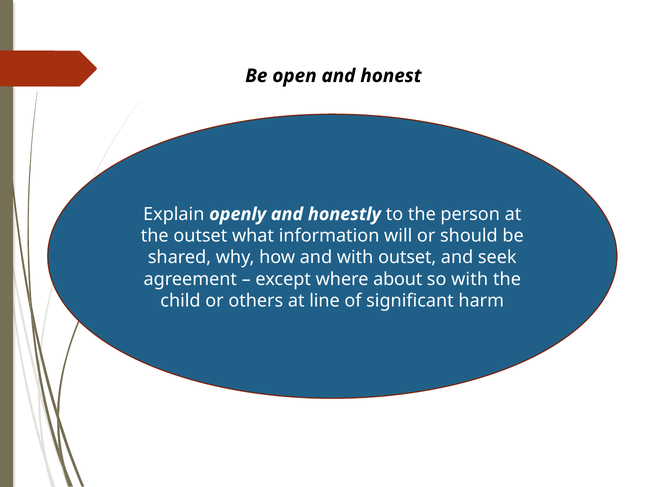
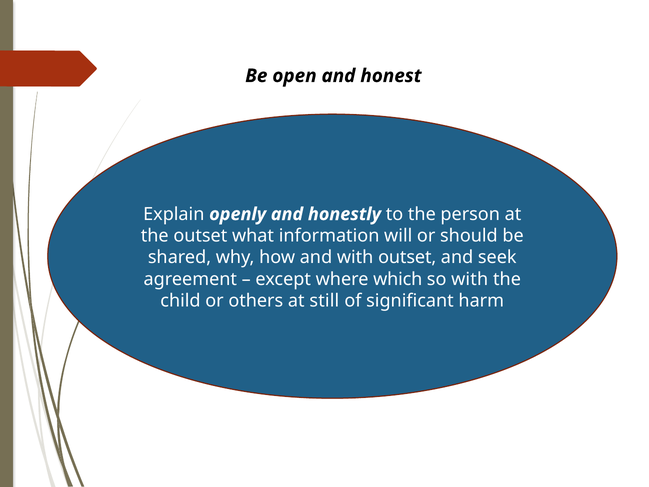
about: about -> which
line: line -> still
